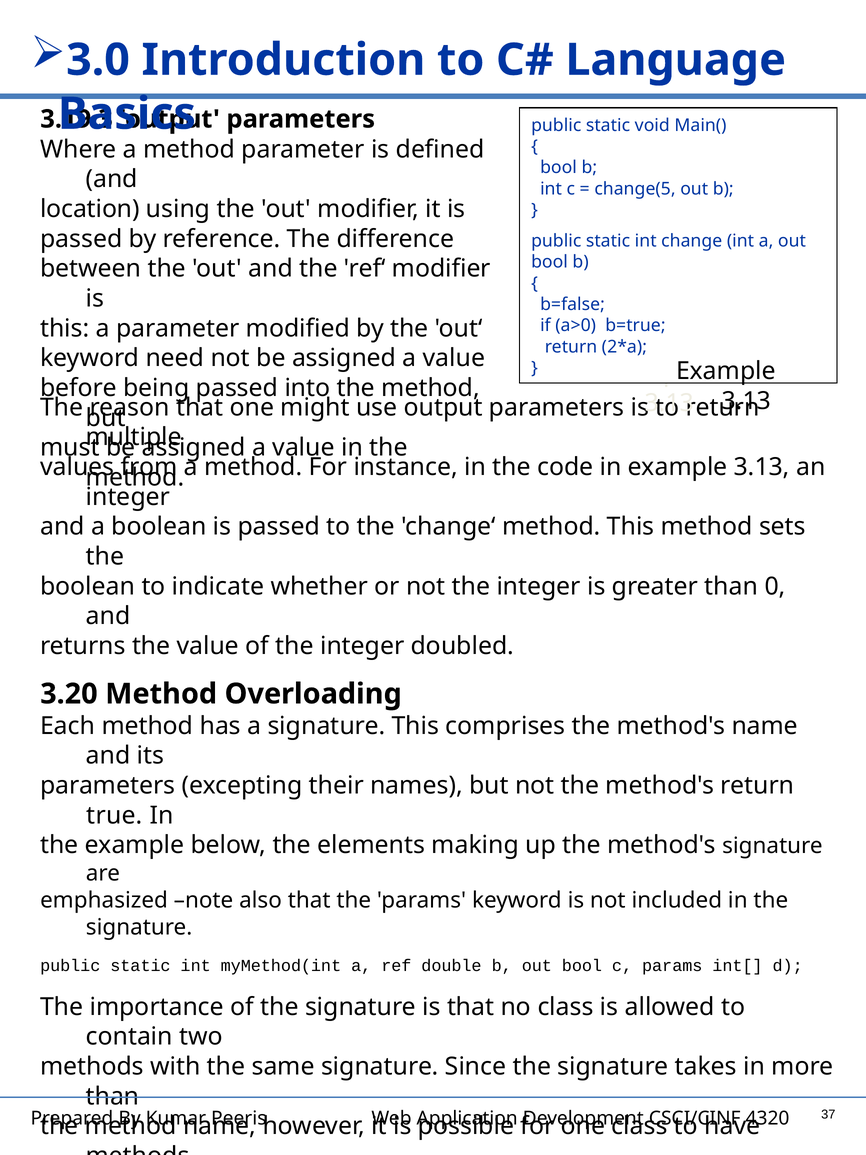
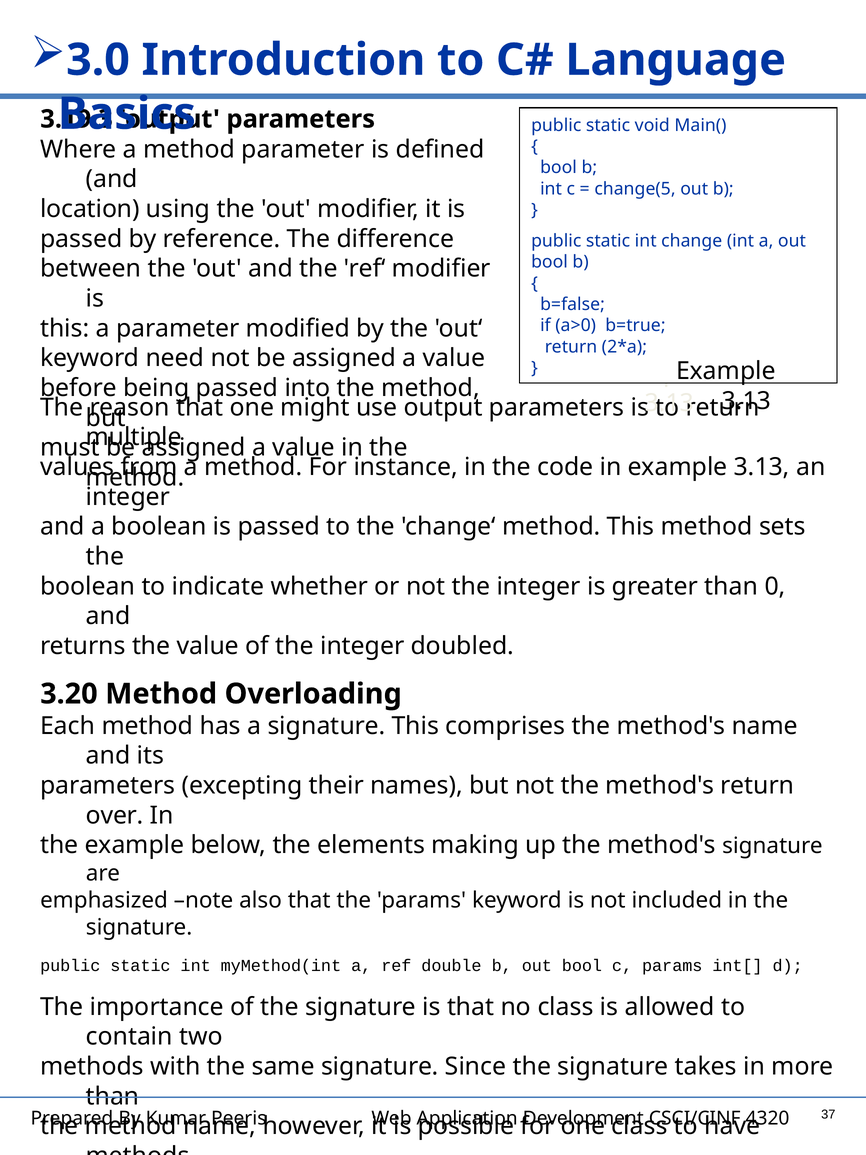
true: true -> over
